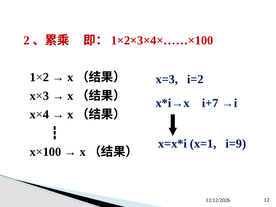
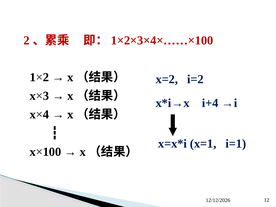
x=3: x=3 -> x=2
i+7: i+7 -> i+4
i=9: i=9 -> i=1
